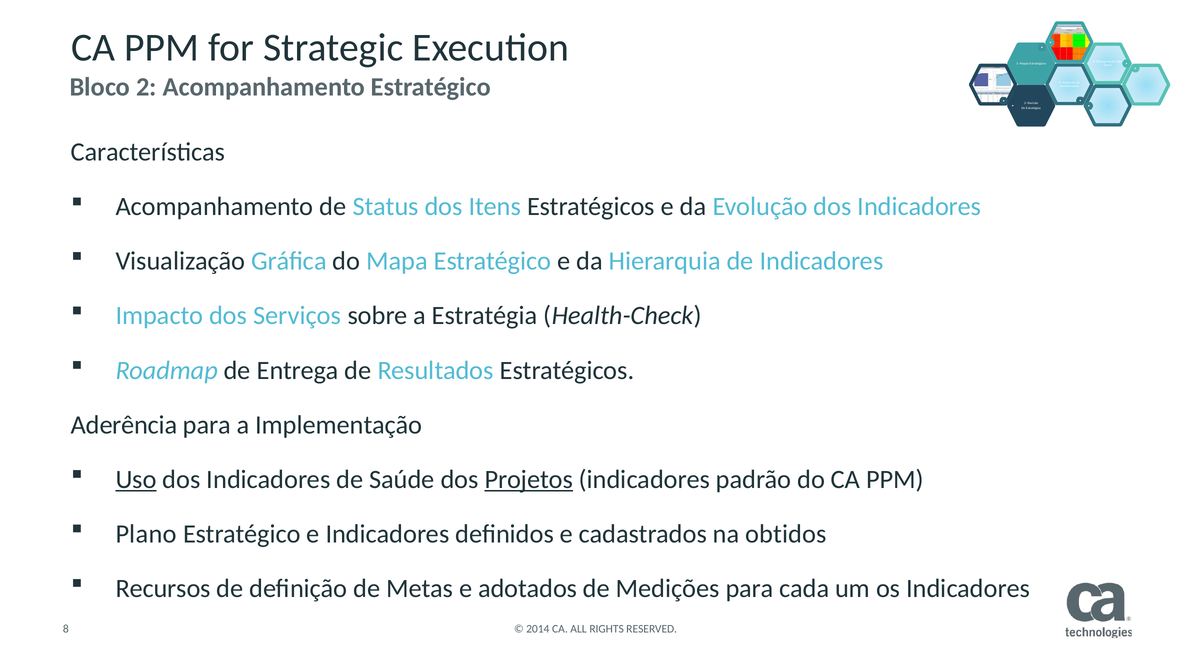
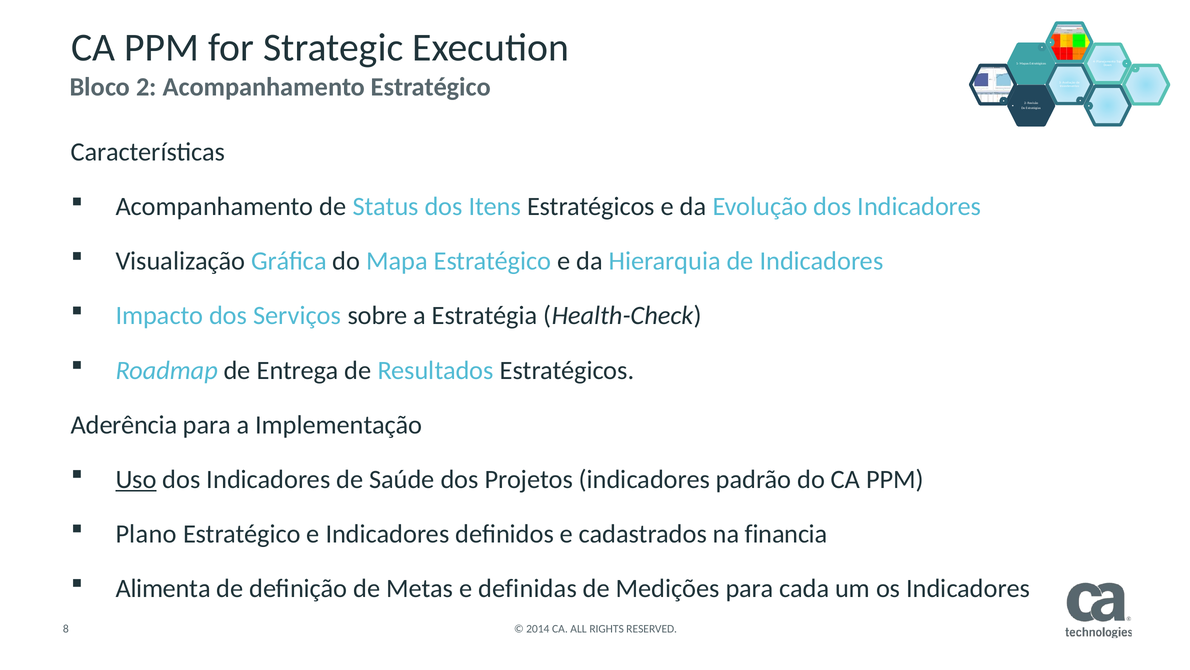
Projetos underline: present -> none
obtidos: obtidos -> financia
Recursos: Recursos -> Alimenta
adotados: adotados -> definidas
